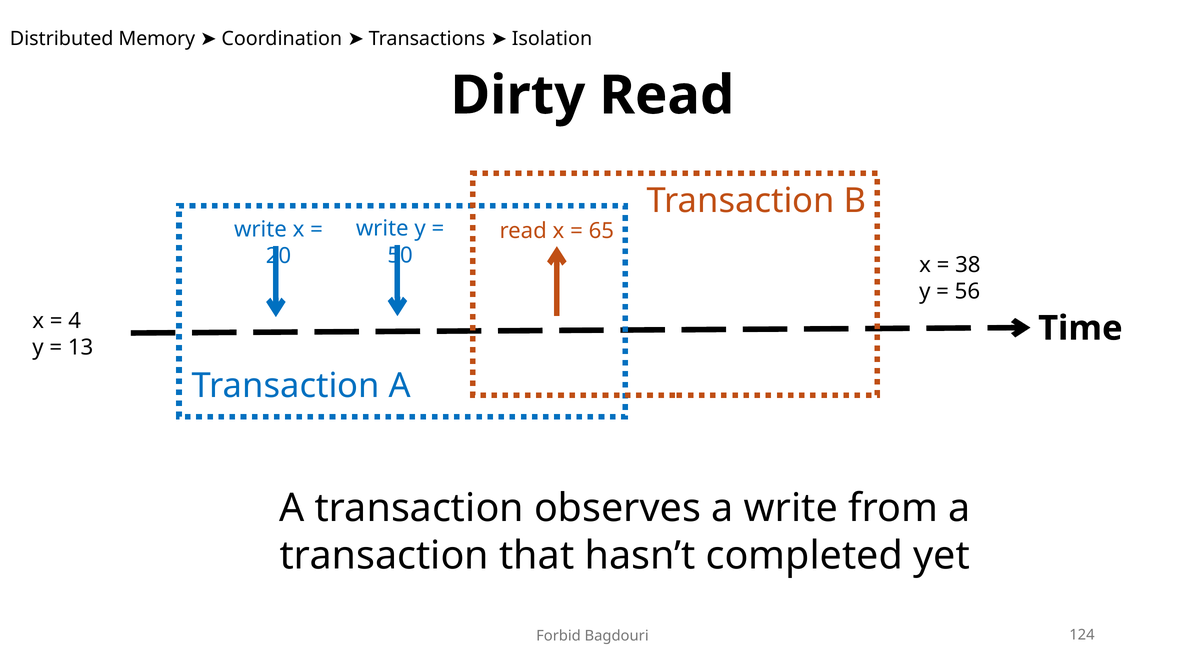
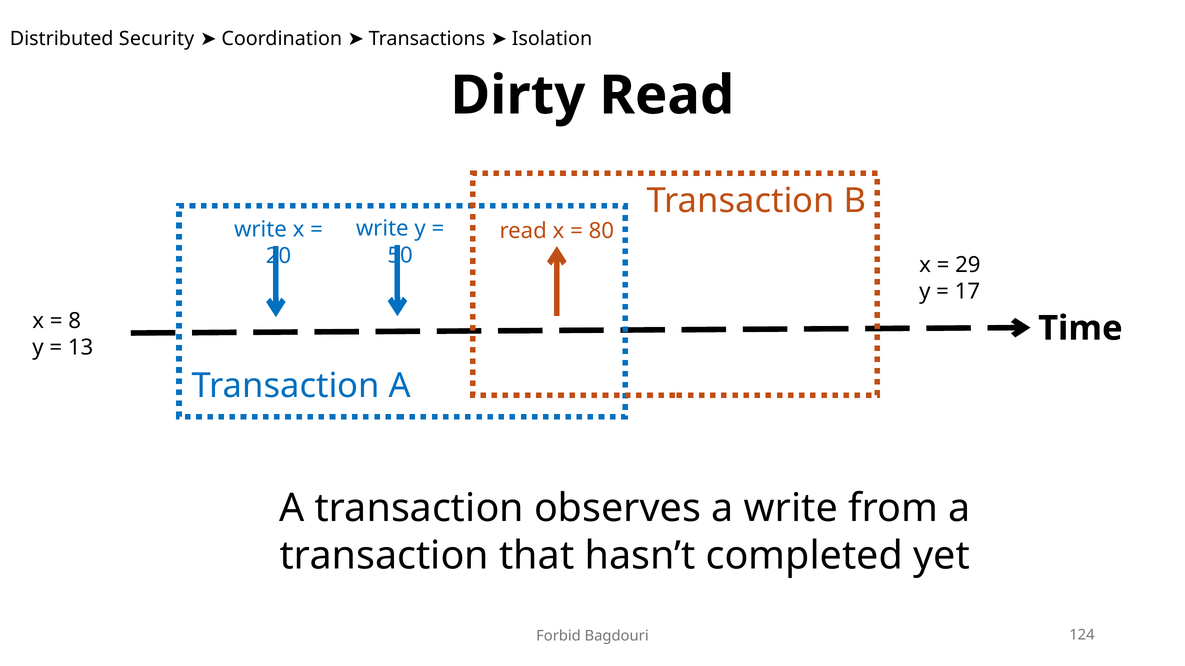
Memory: Memory -> Security
65: 65 -> 80
38: 38 -> 29
56: 56 -> 17
4: 4 -> 8
